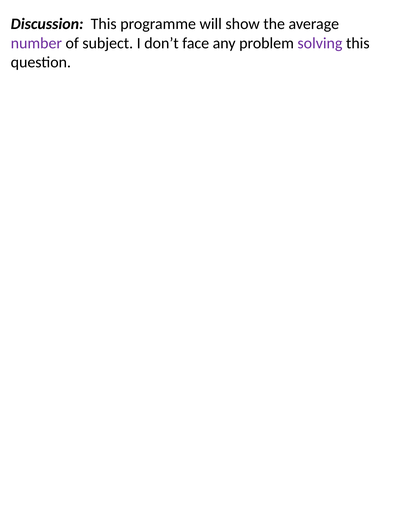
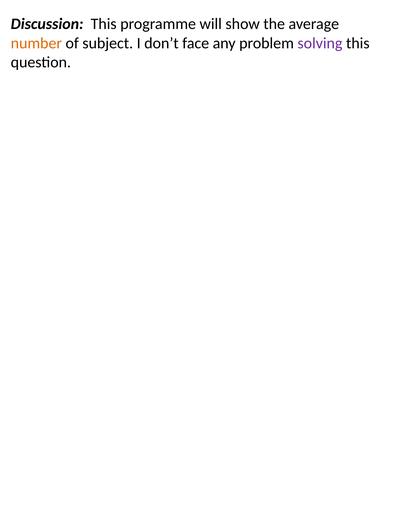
number colour: purple -> orange
